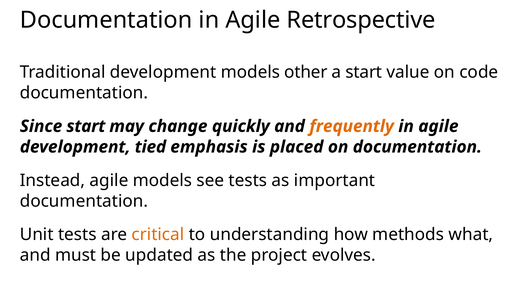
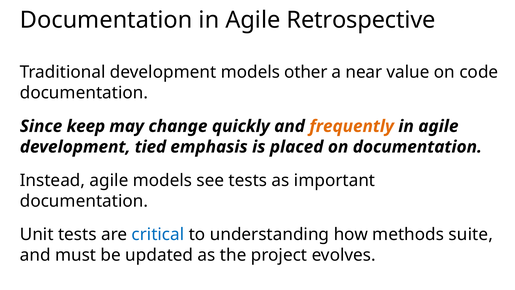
a start: start -> near
Since start: start -> keep
critical colour: orange -> blue
what: what -> suite
